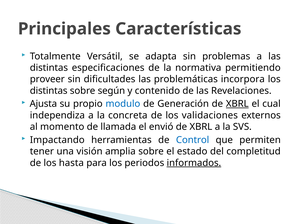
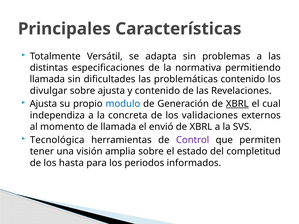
proveer at (47, 79): proveer -> llamada
problemáticas incorpora: incorpora -> contenido
distintas at (49, 91): distintas -> divulgar
sobre según: según -> ajusta
Impactando: Impactando -> Tecnológica
Control colour: blue -> purple
informados underline: present -> none
